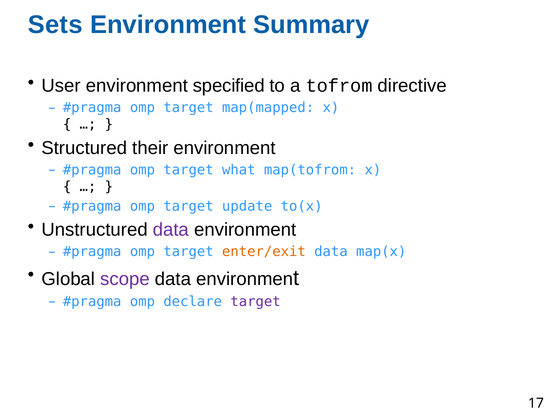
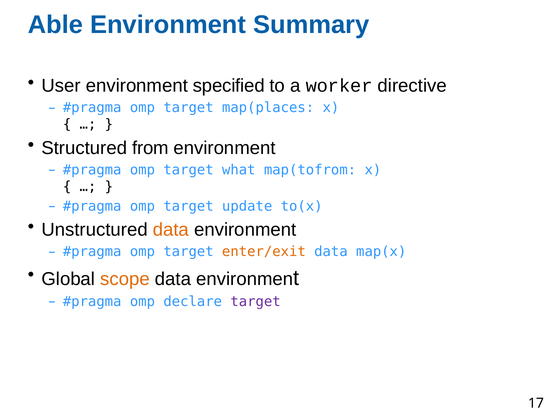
Sets: Sets -> Able
tofrom: tofrom -> worker
map(mapped: map(mapped -> map(places
their: their -> from
data at (171, 230) colour: purple -> orange
scope colour: purple -> orange
